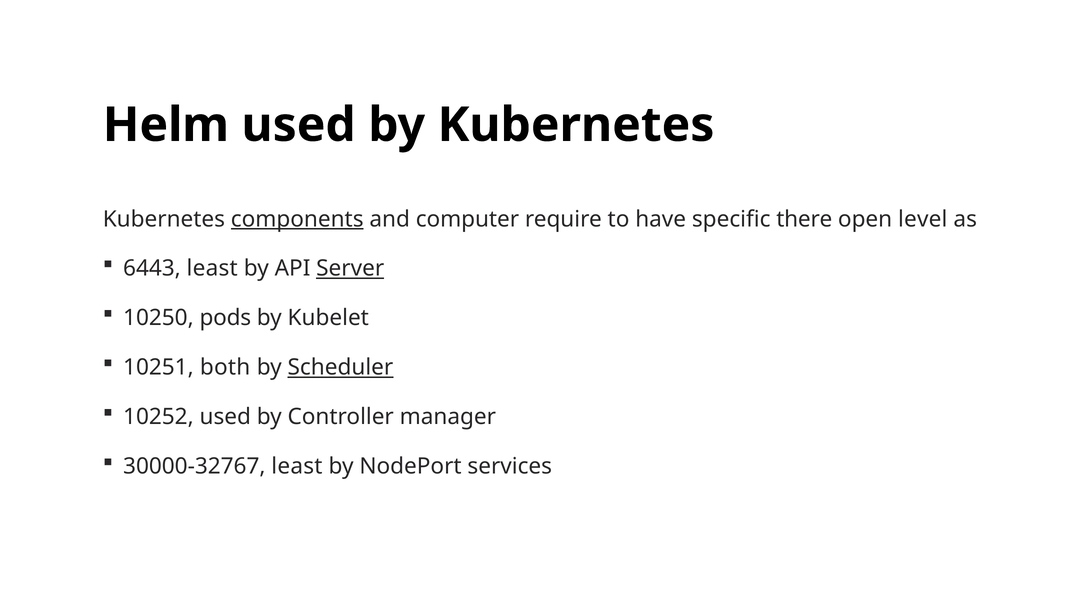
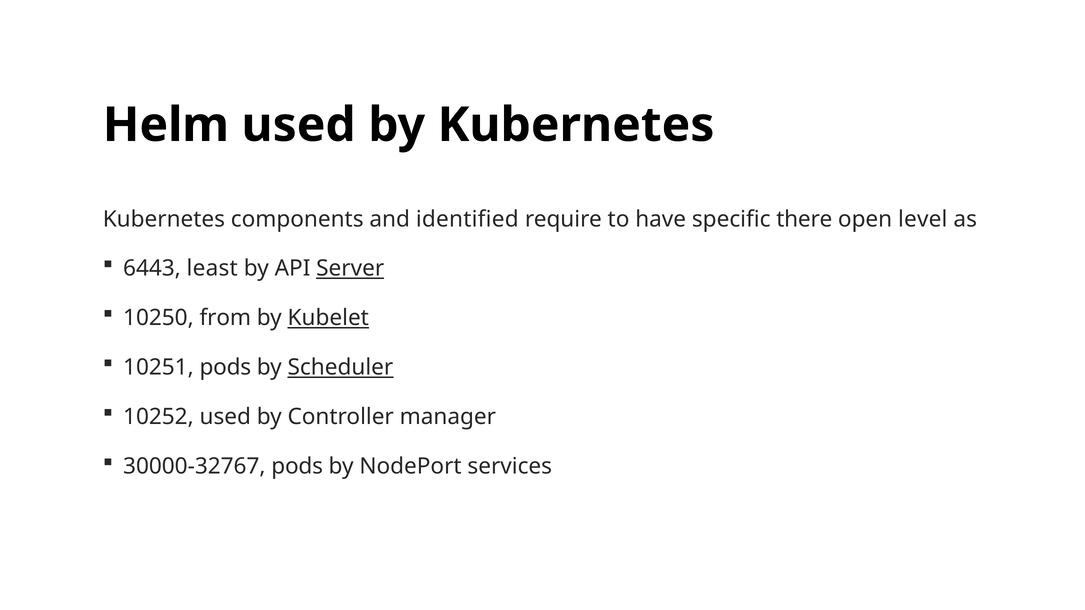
components underline: present -> none
computer: computer -> identified
pods: pods -> from
Kubelet underline: none -> present
10251 both: both -> pods
30000-32767 least: least -> pods
